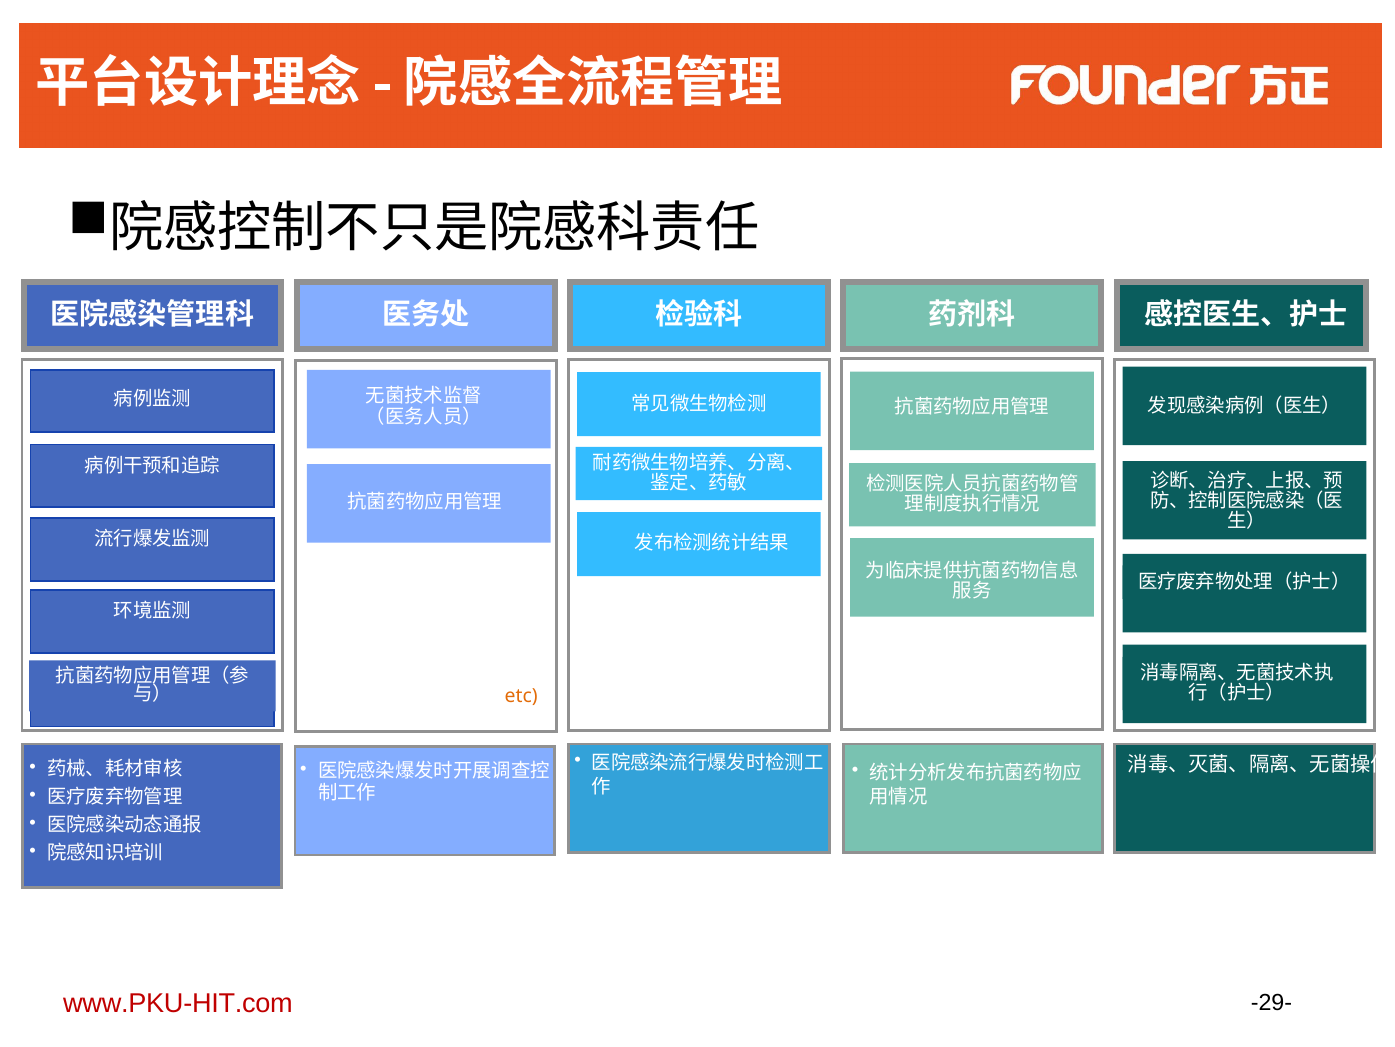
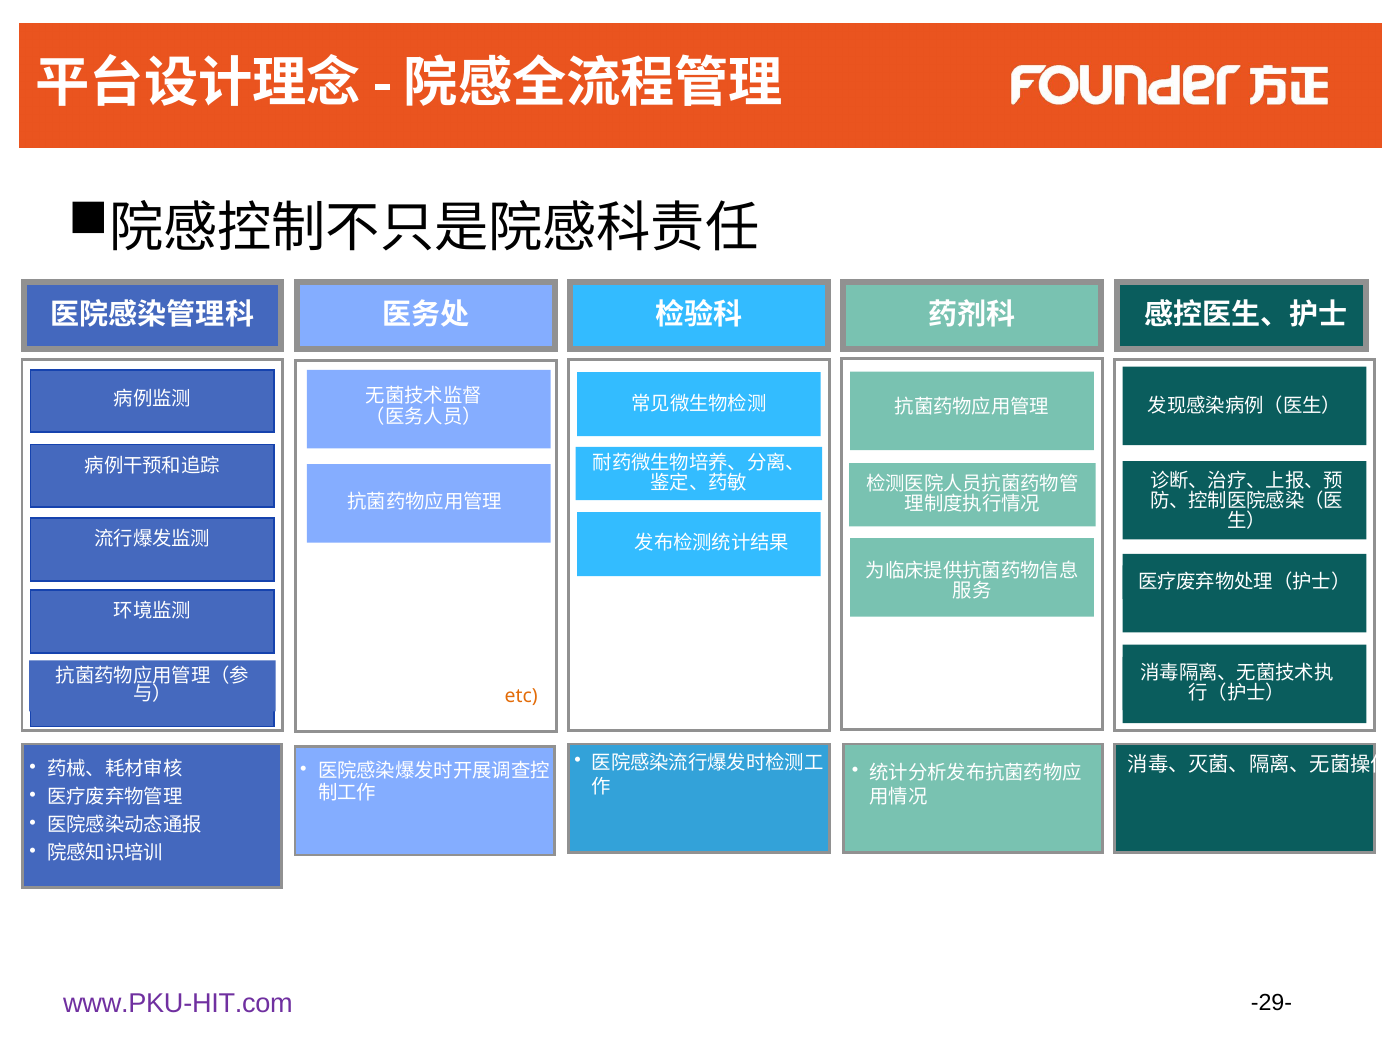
www.PKU-HIT.com colour: red -> purple
